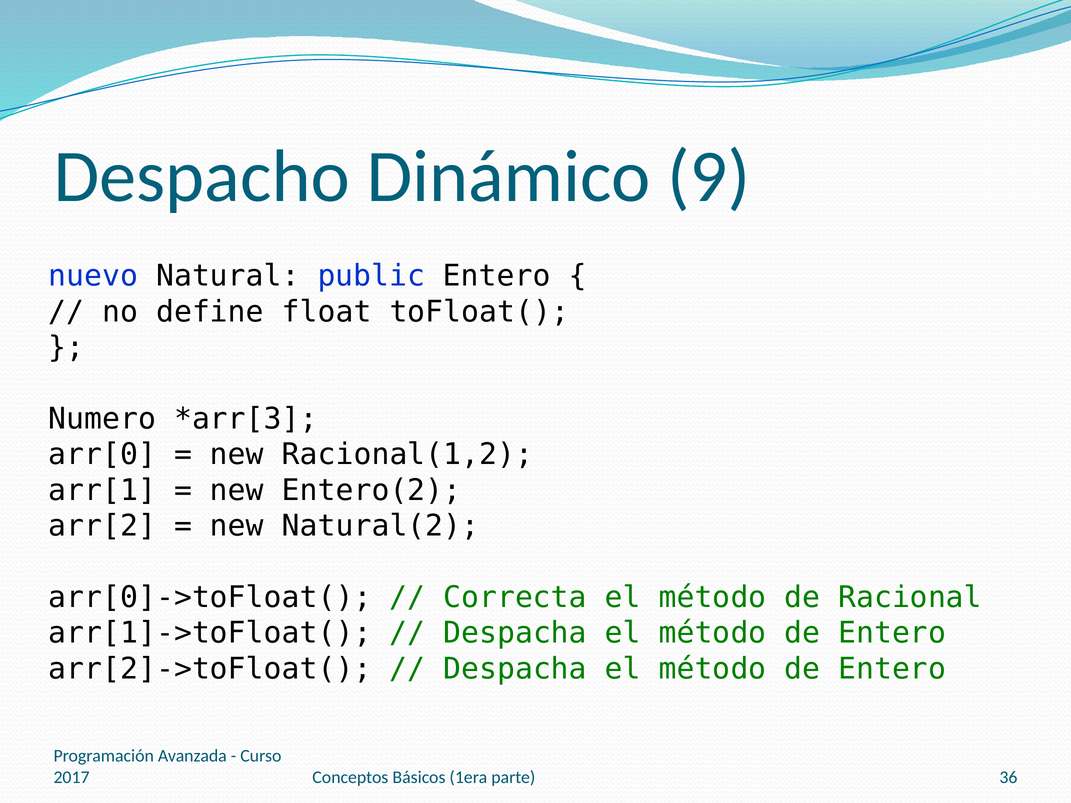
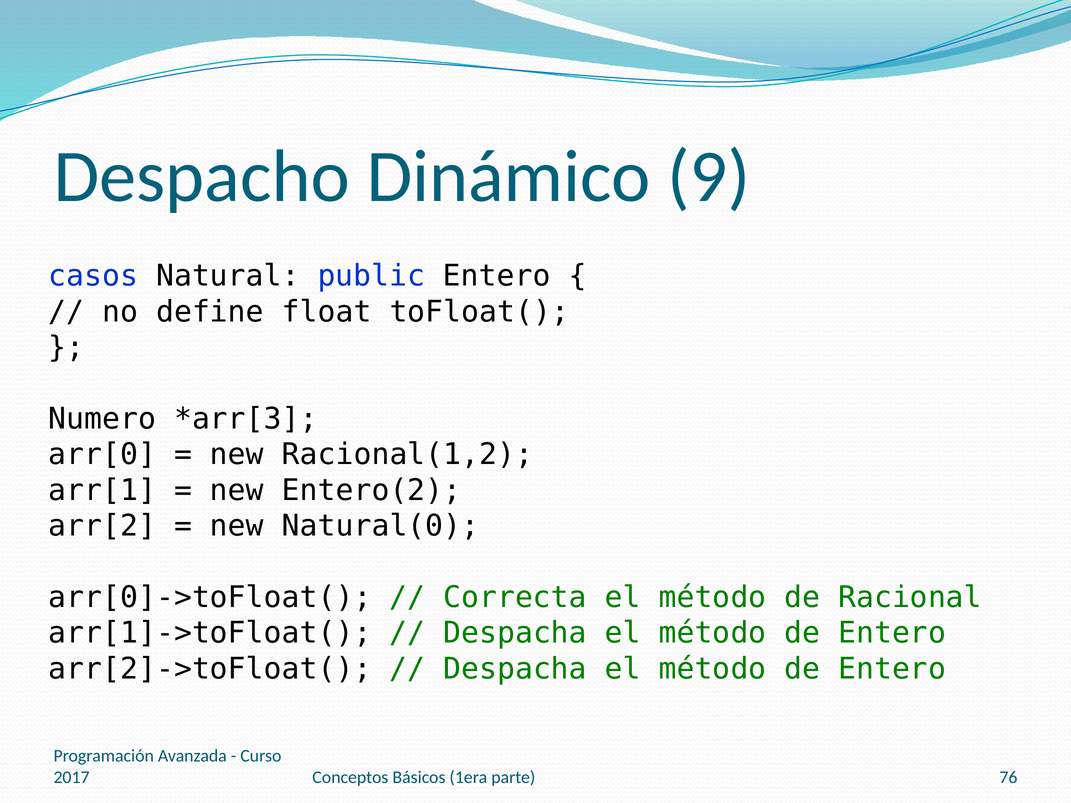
nuevo: nuevo -> casos
Natural(2: Natural(2 -> Natural(0
36: 36 -> 76
